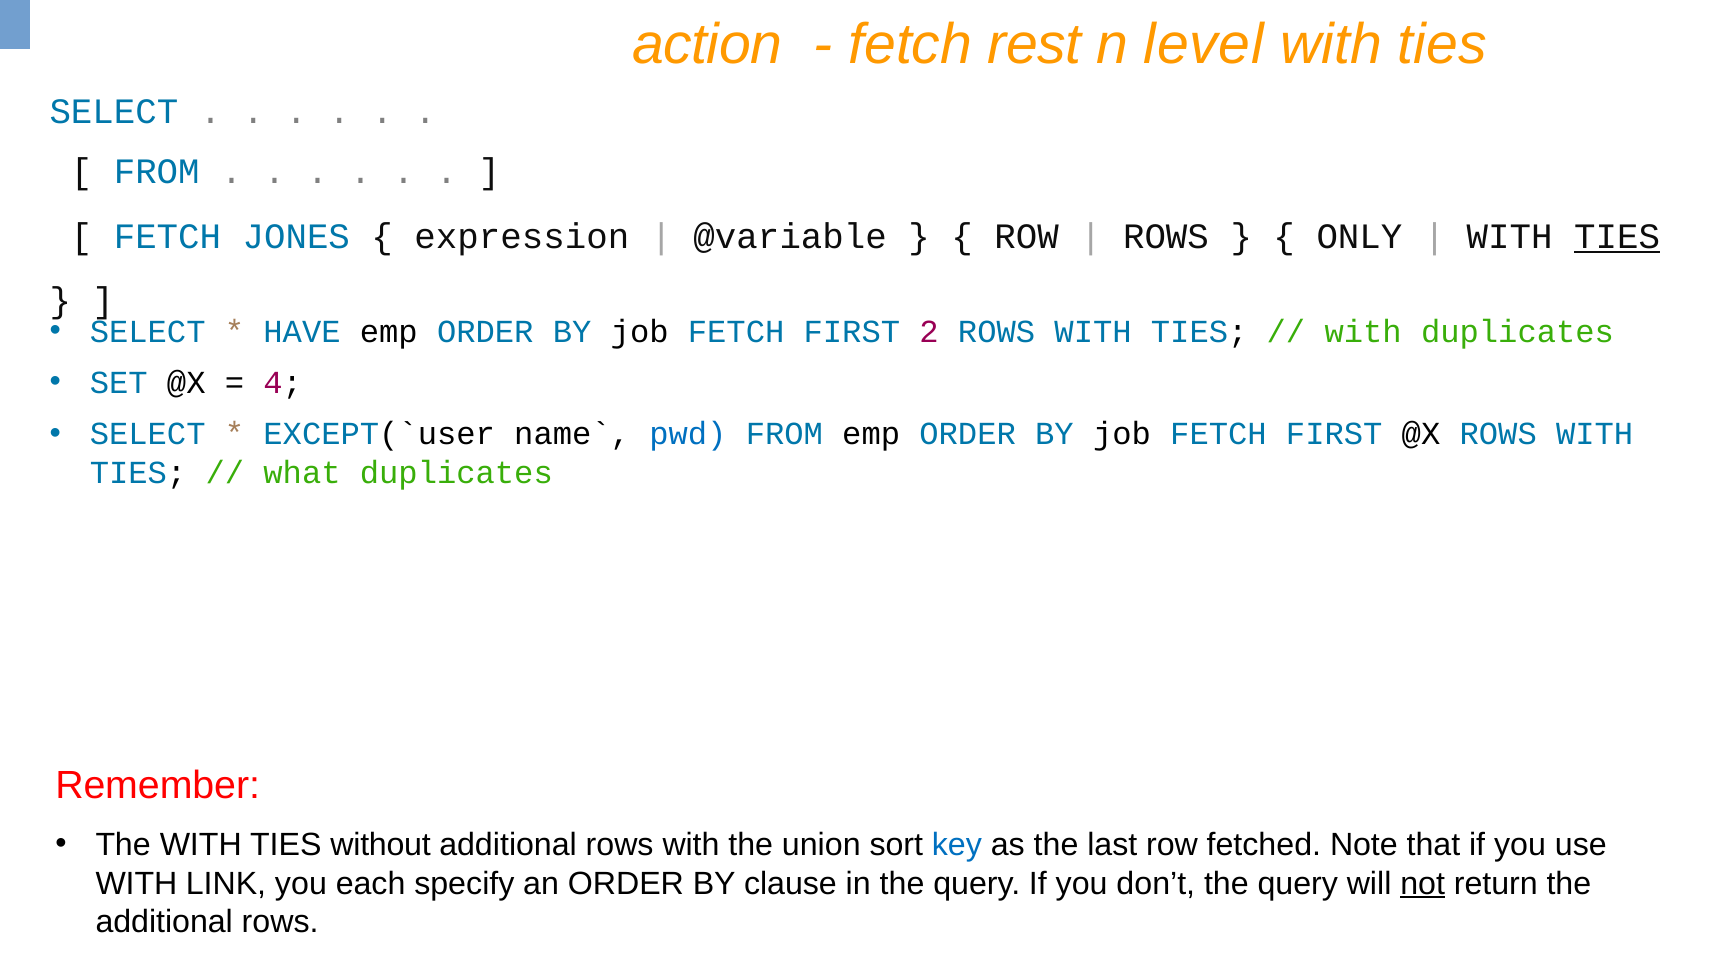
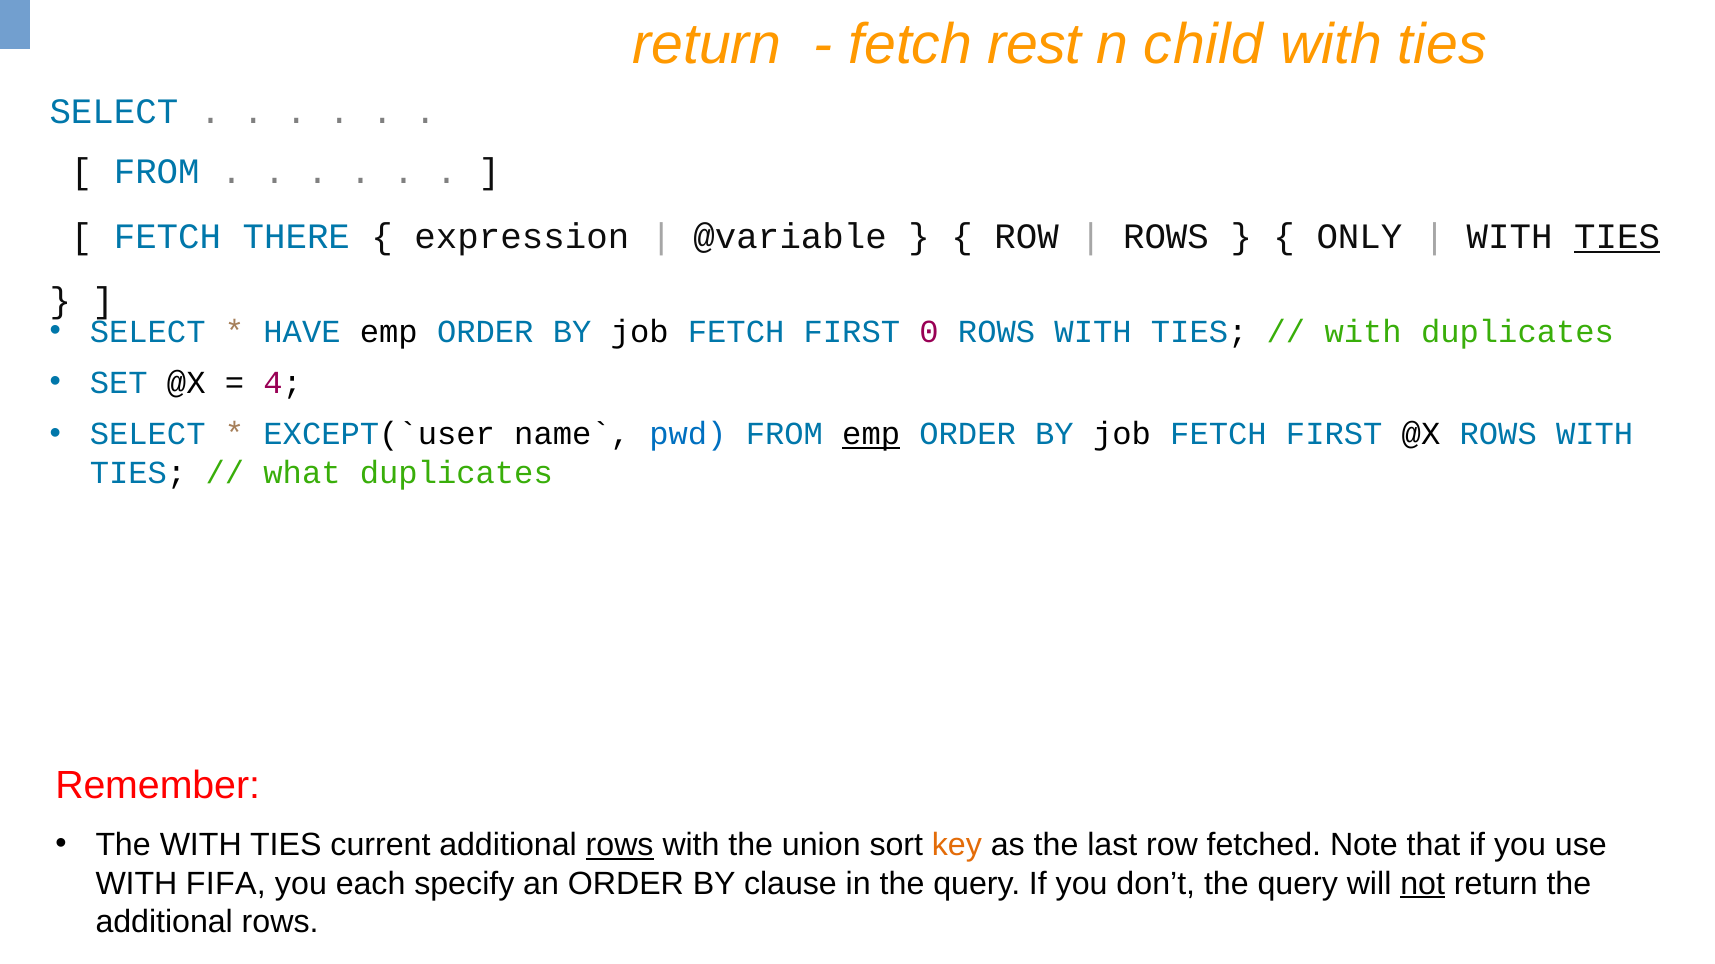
action at (707, 45): action -> return
level: level -> child
JONES: JONES -> THERE
2: 2 -> 0
emp at (871, 435) underline: none -> present
without: without -> current
rows at (620, 846) underline: none -> present
key colour: blue -> orange
LINK: LINK -> FIFA
